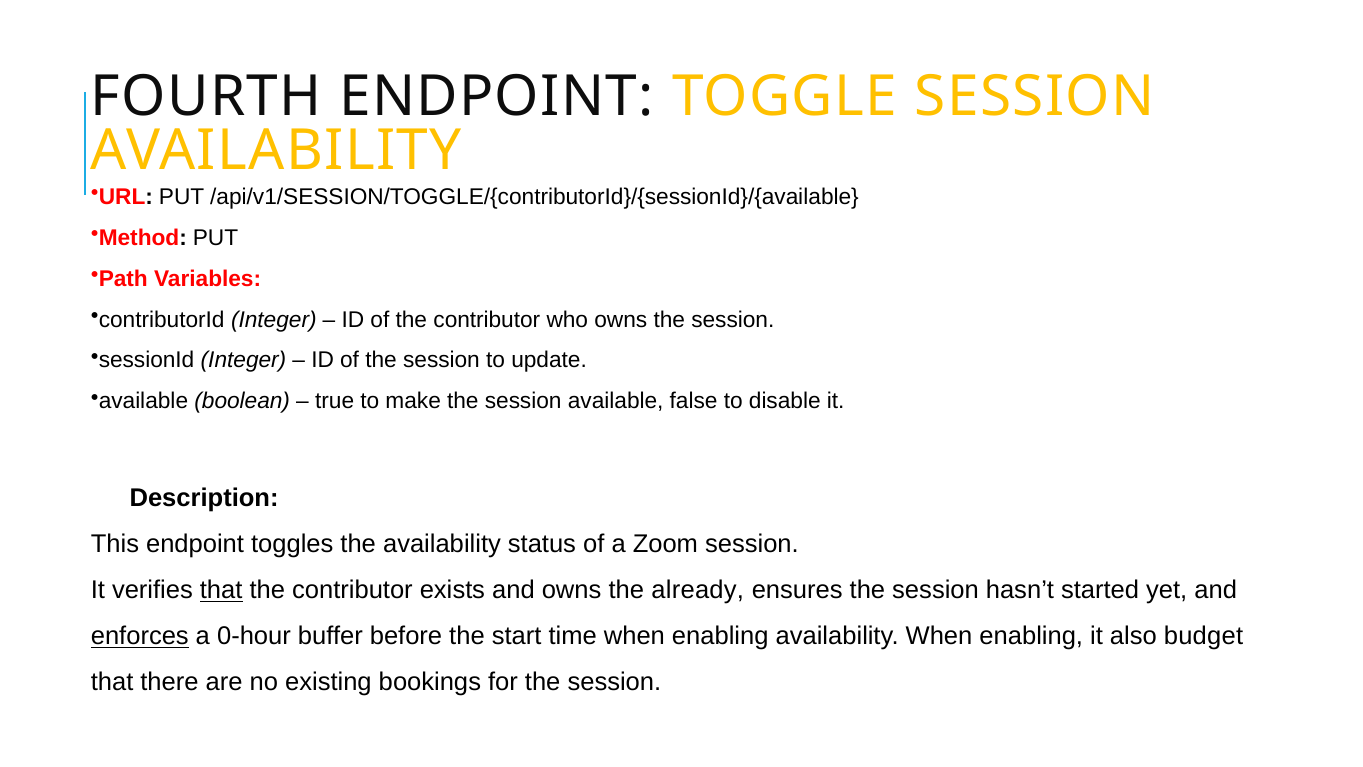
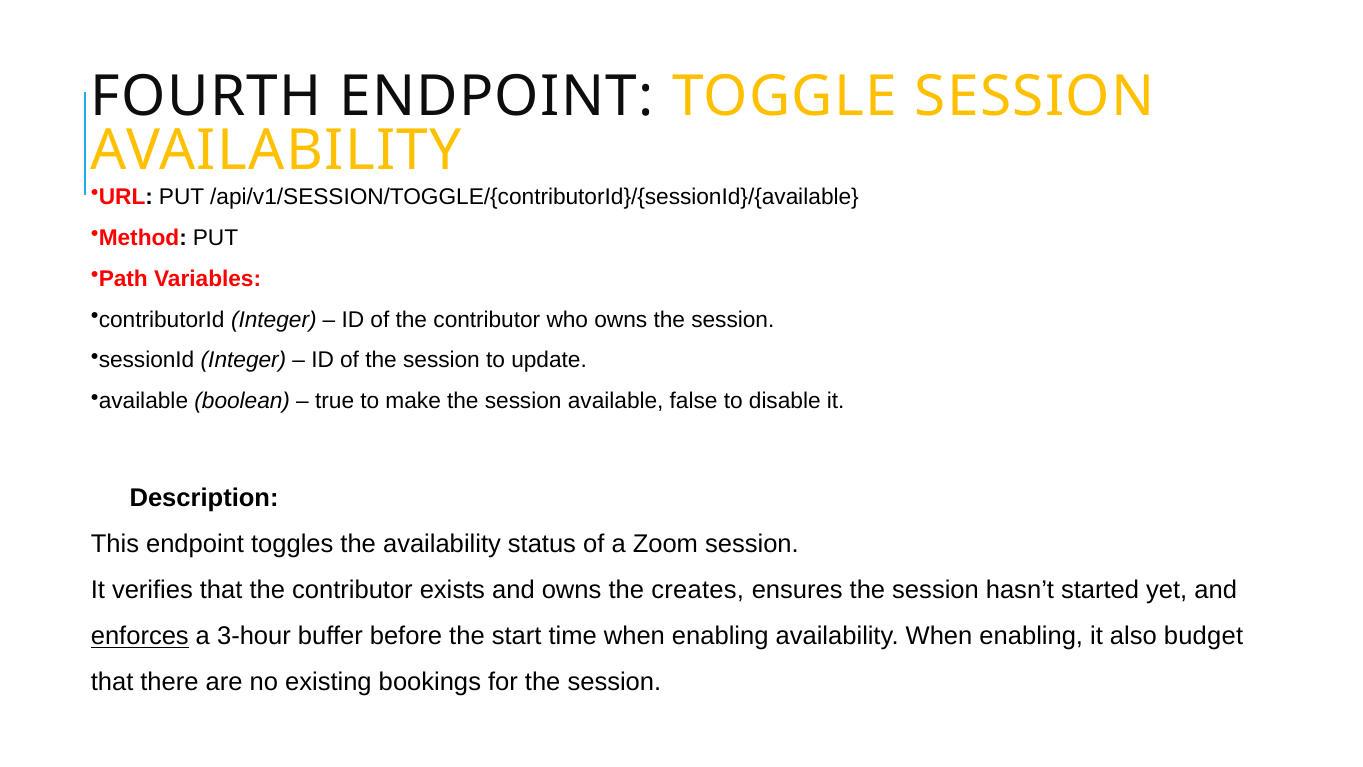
that at (221, 590) underline: present -> none
already: already -> creates
0-hour: 0-hour -> 3-hour
